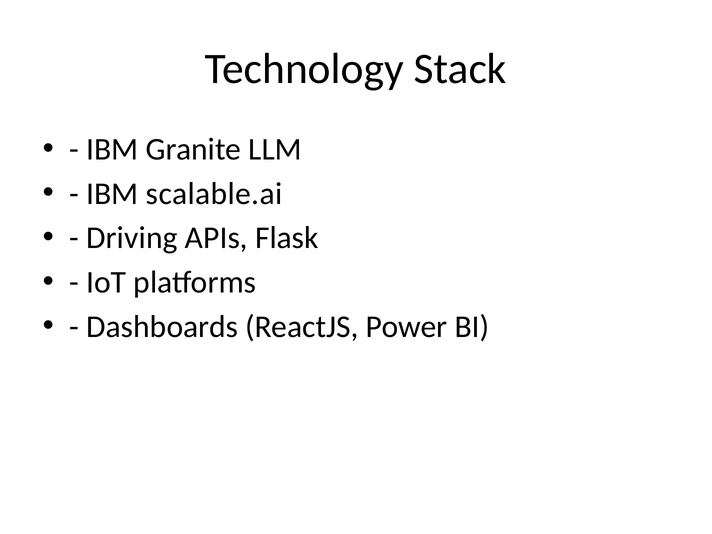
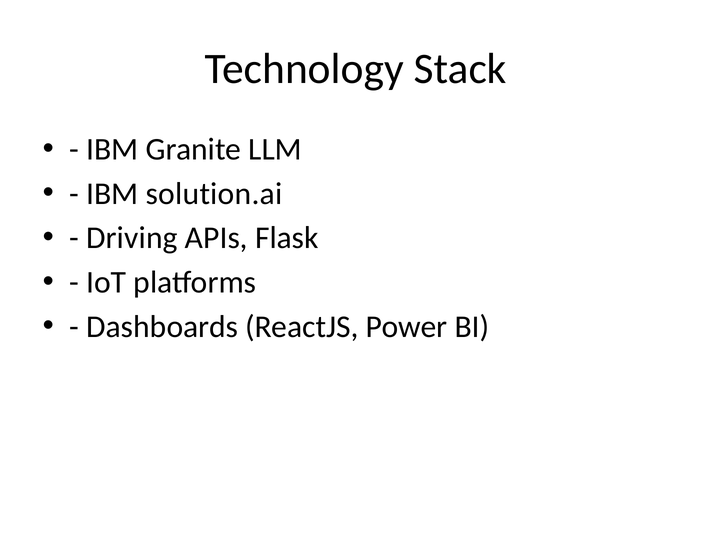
scalable.ai: scalable.ai -> solution.ai
